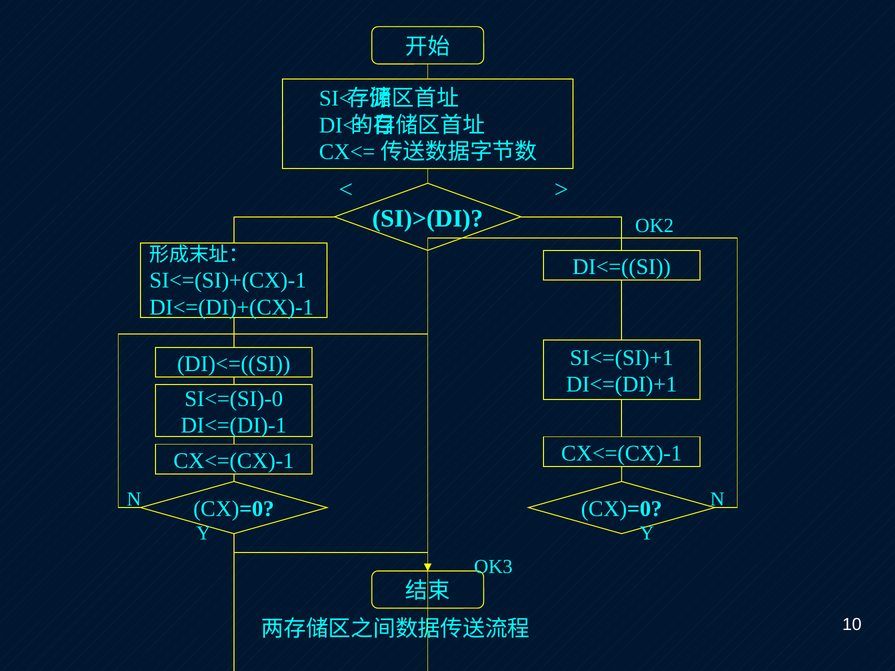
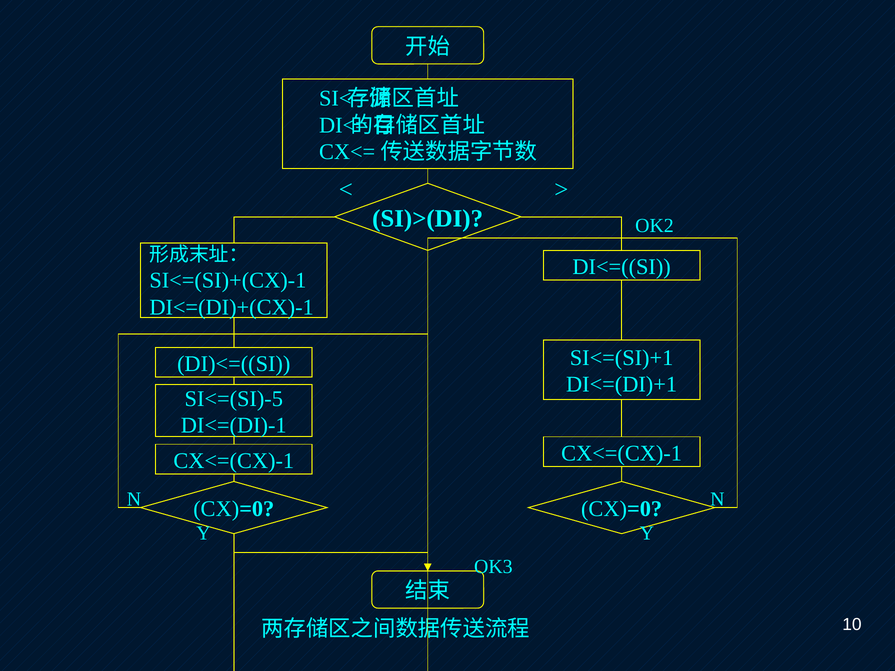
SI<=(SI)-0: SI<=(SI)-0 -> SI<=(SI)-5
